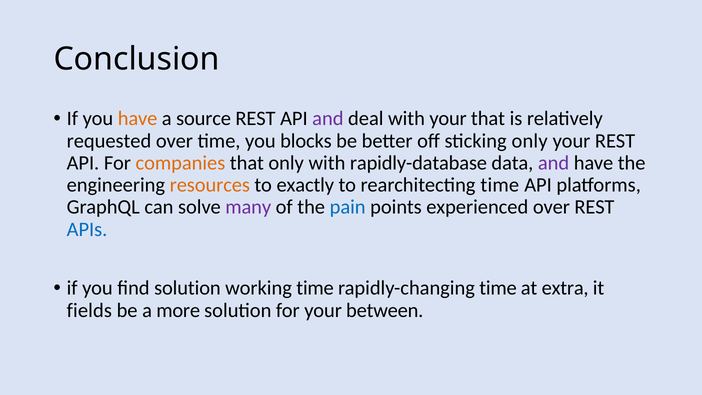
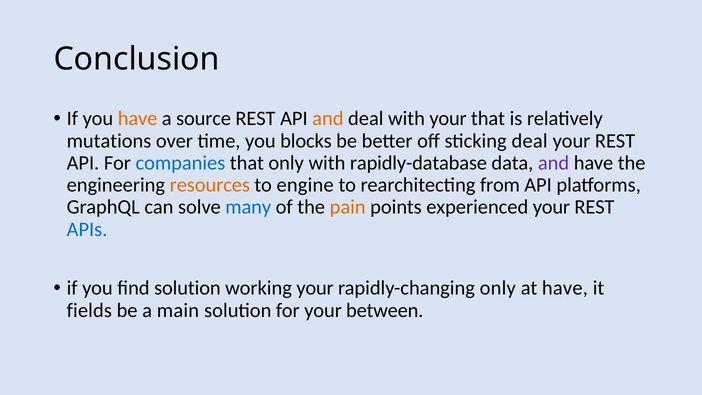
and at (328, 119) colour: purple -> orange
requested: requested -> mutations
sticking only: only -> deal
companies colour: orange -> blue
exactly: exactly -> engine
rearchitecting time: time -> from
many colour: purple -> blue
pain colour: blue -> orange
experienced over: over -> your
working time: time -> your
rapidly-changing time: time -> only
at extra: extra -> have
more: more -> main
